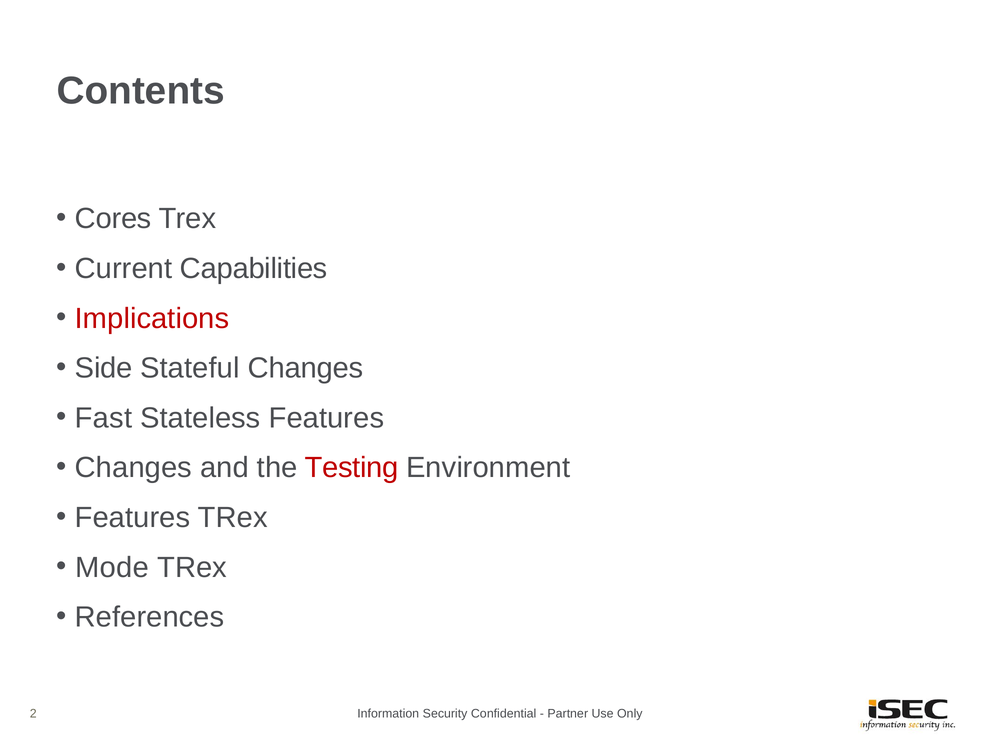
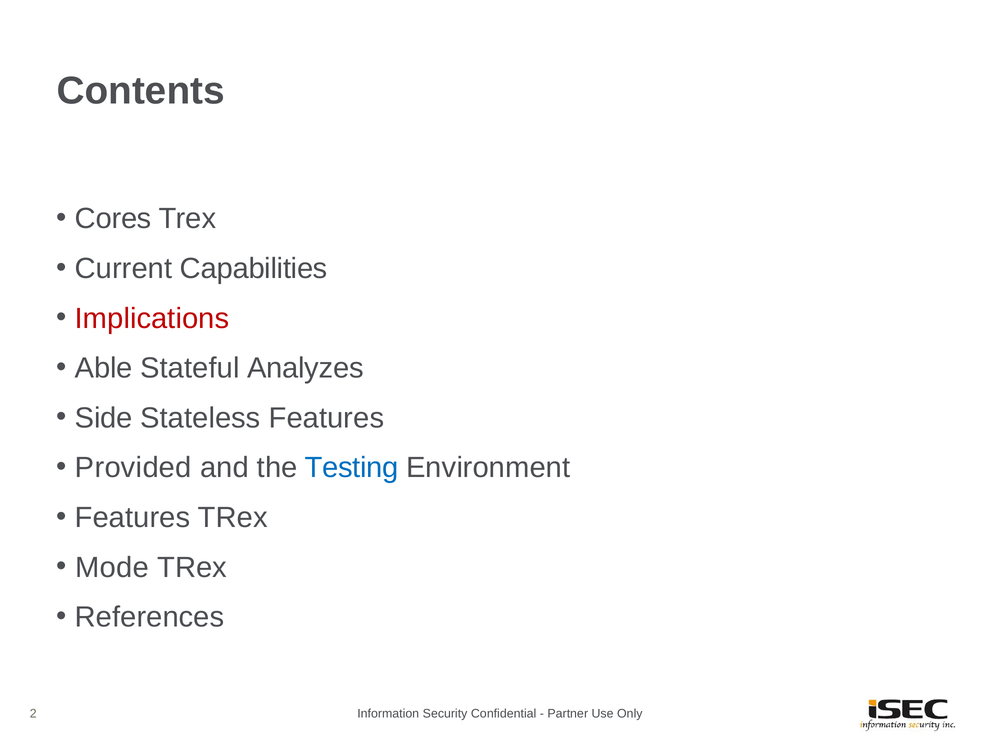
Side: Side -> Able
Stateful Changes: Changes -> Analyzes
Fast: Fast -> Side
Changes at (133, 468): Changes -> Provided
Testing colour: red -> blue
